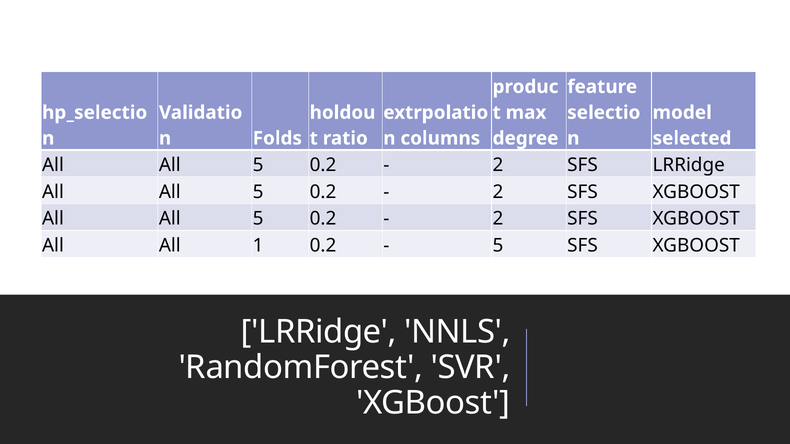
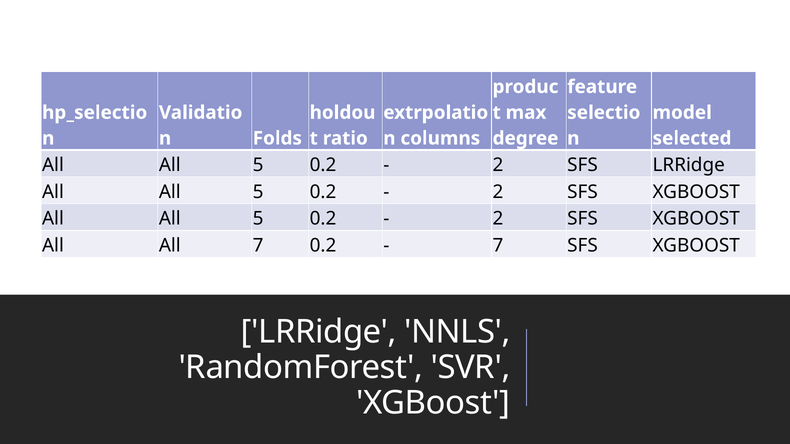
All 1: 1 -> 7
5 at (498, 246): 5 -> 7
